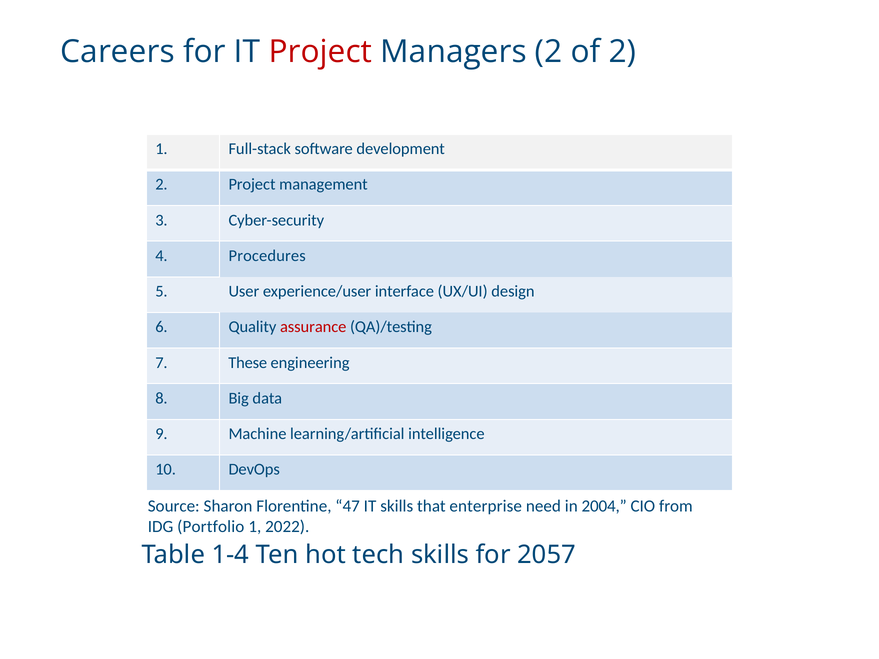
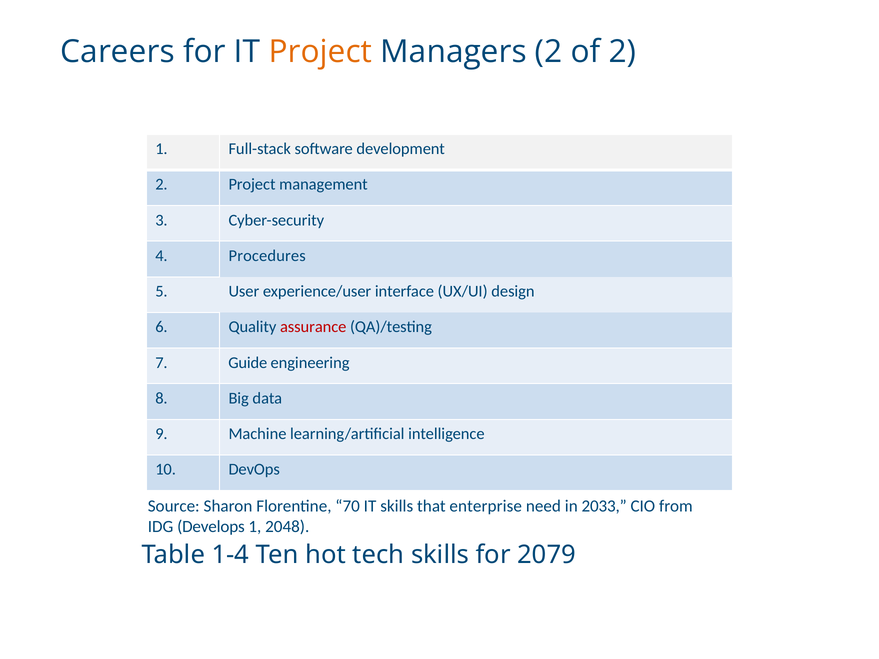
Project at (320, 52) colour: red -> orange
These: These -> Guide
47: 47 -> 70
2004: 2004 -> 2033
Portfolio: Portfolio -> Develops
2022: 2022 -> 2048
2057: 2057 -> 2079
